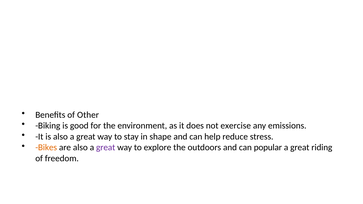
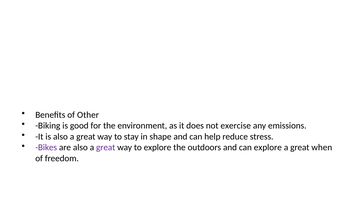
Bikes colour: orange -> purple
can popular: popular -> explore
riding: riding -> when
